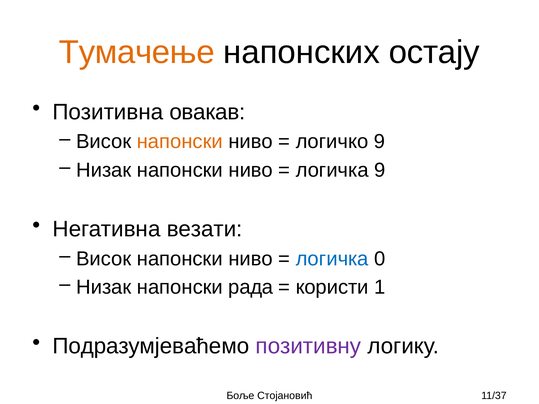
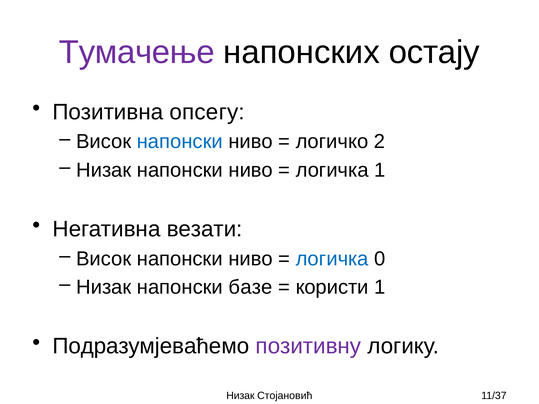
Тумачење colour: orange -> purple
овакав: овакав -> опсегу
напонски at (180, 142) colour: orange -> blue
логичко 9: 9 -> 2
логичка 9: 9 -> 1
рада: рада -> базе
Боље at (240, 396): Боље -> Низак
